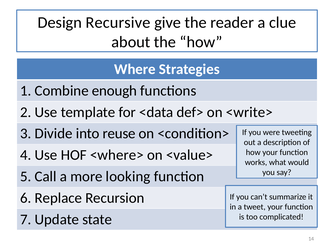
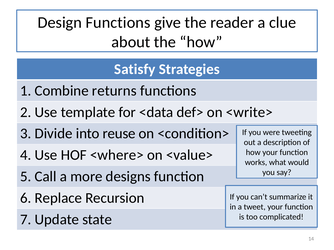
Design Recursive: Recursive -> Functions
Where: Where -> Satisfy
enough: enough -> returns
looking: looking -> designs
